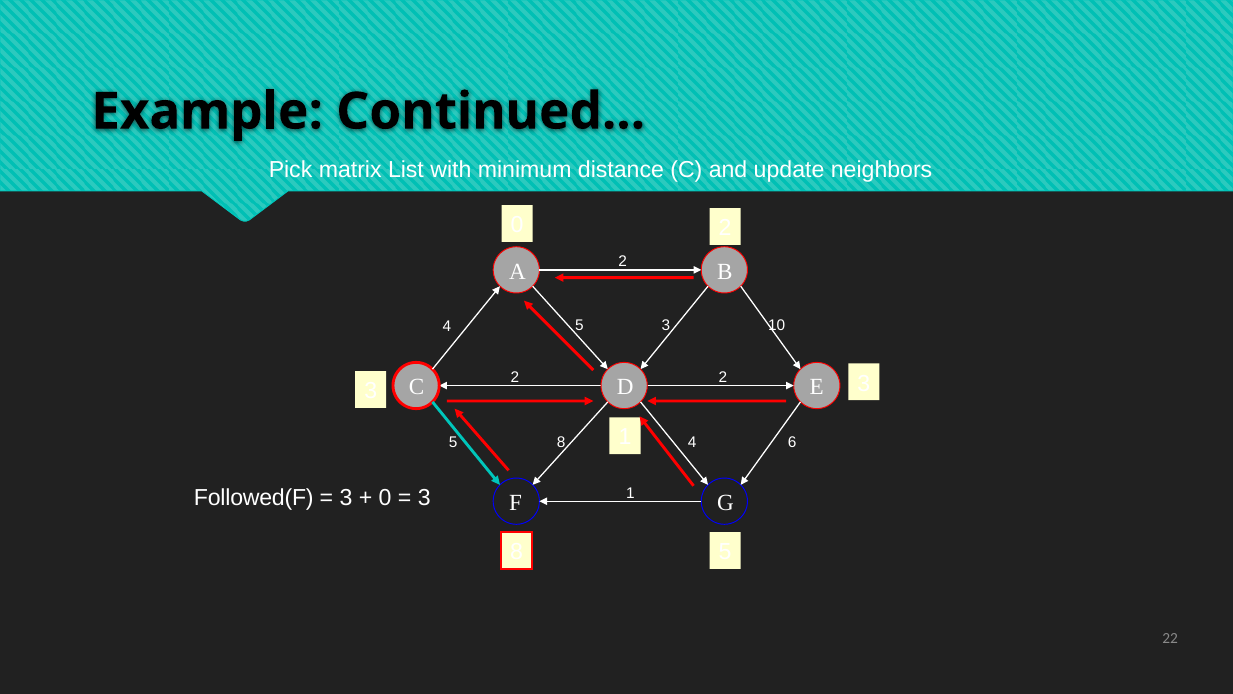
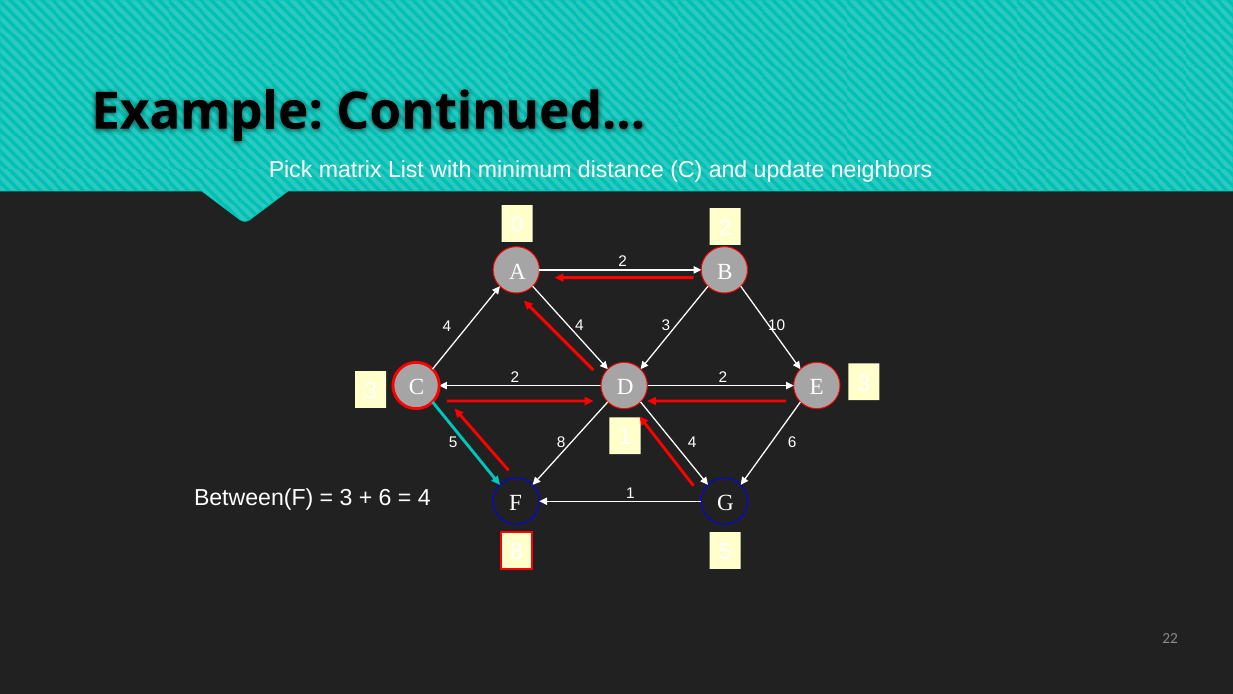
4 5: 5 -> 4
Followed(F: Followed(F -> Between(F
0 at (385, 498): 0 -> 6
3 at (424, 498): 3 -> 4
